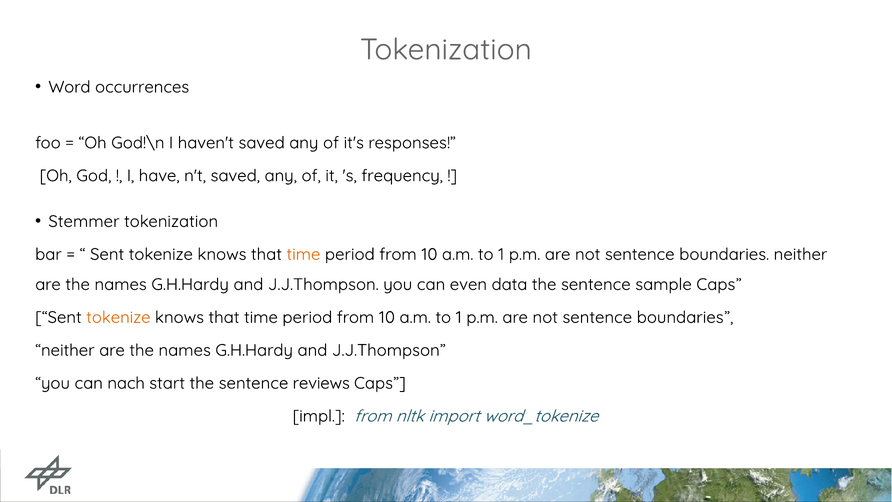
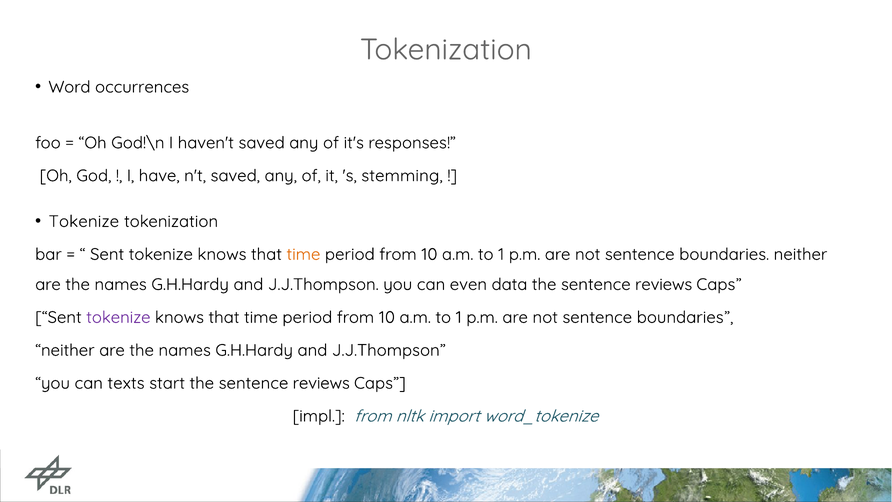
frequency: frequency -> stemming
Stemmer at (84, 221): Stemmer -> Tokenize
sample at (664, 284): sample -> reviews
tokenize at (118, 317) colour: orange -> purple
nach: nach -> texts
